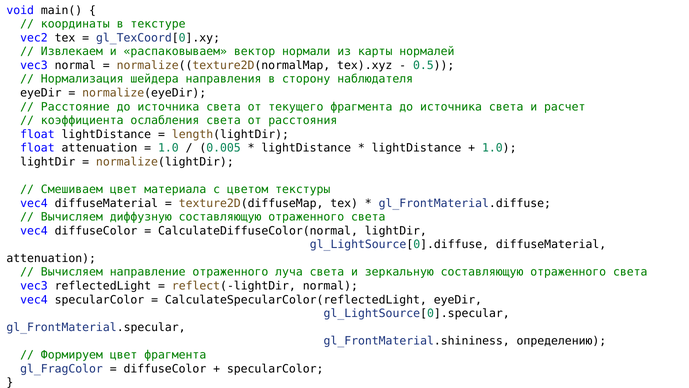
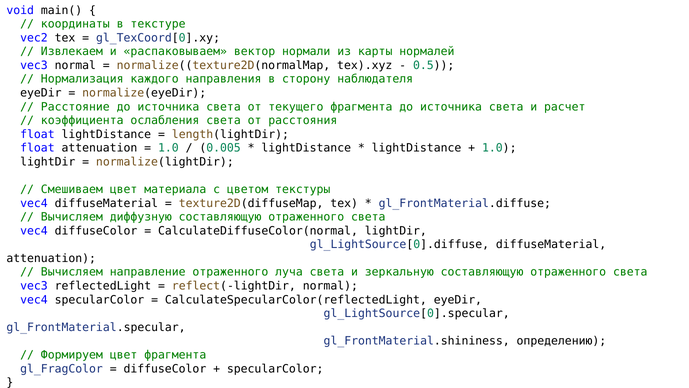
шейдера: шейдера -> каждого
